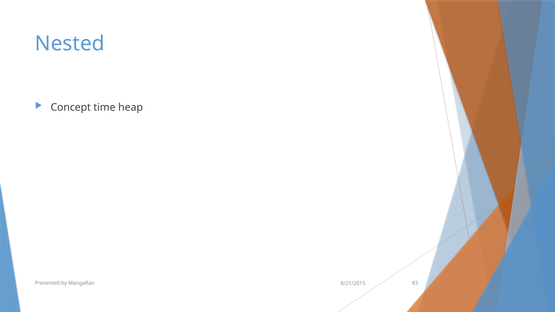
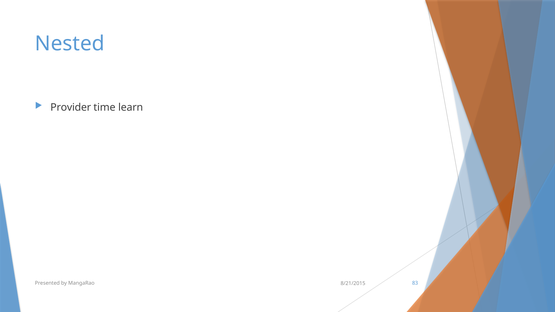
Concept: Concept -> Provider
heap: heap -> learn
